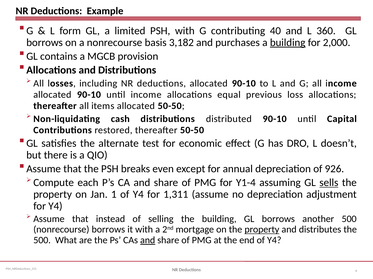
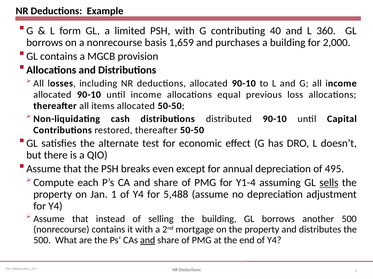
3,182: 3,182 -> 1,659
building at (288, 43) underline: present -> none
926: 926 -> 495
1,311: 1,311 -> 5,488
nonrecourse borrows: borrows -> contains
property at (262, 230) underline: present -> none
